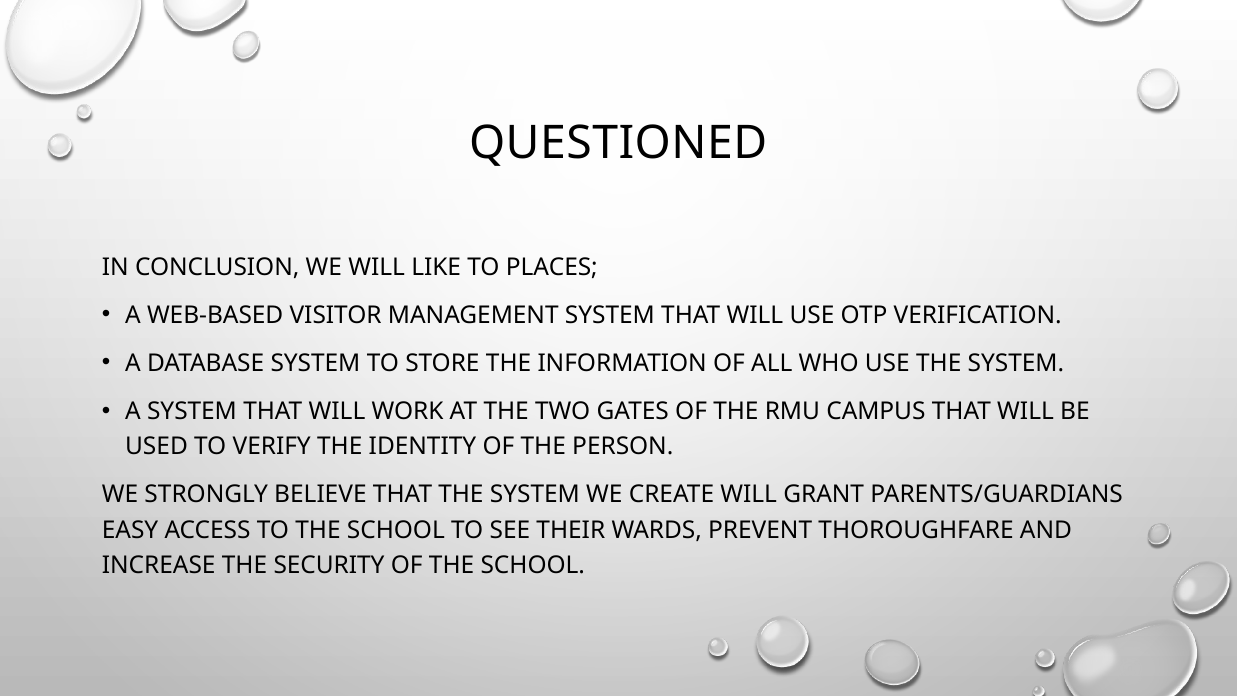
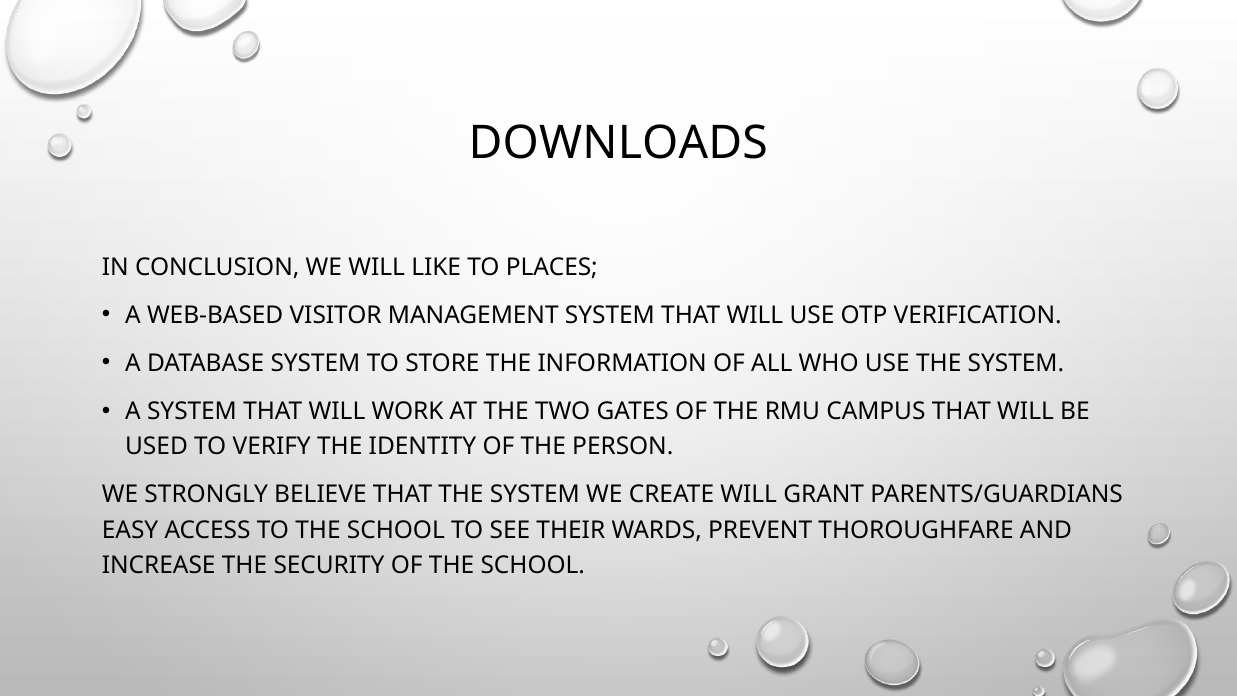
QUESTIONED: QUESTIONED -> DOWNLOADS
